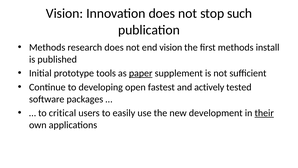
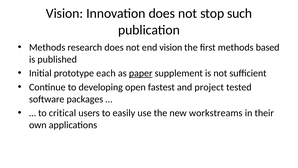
install: install -> based
tools: tools -> each
actively: actively -> project
development: development -> workstreams
their underline: present -> none
